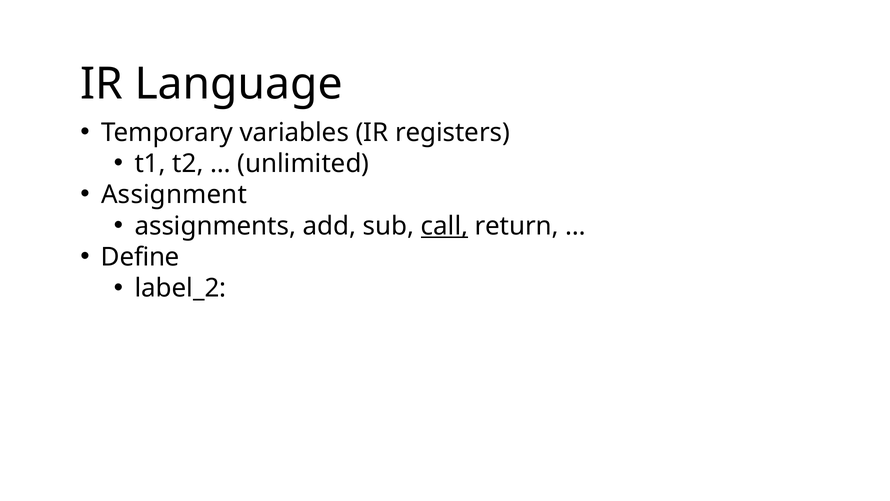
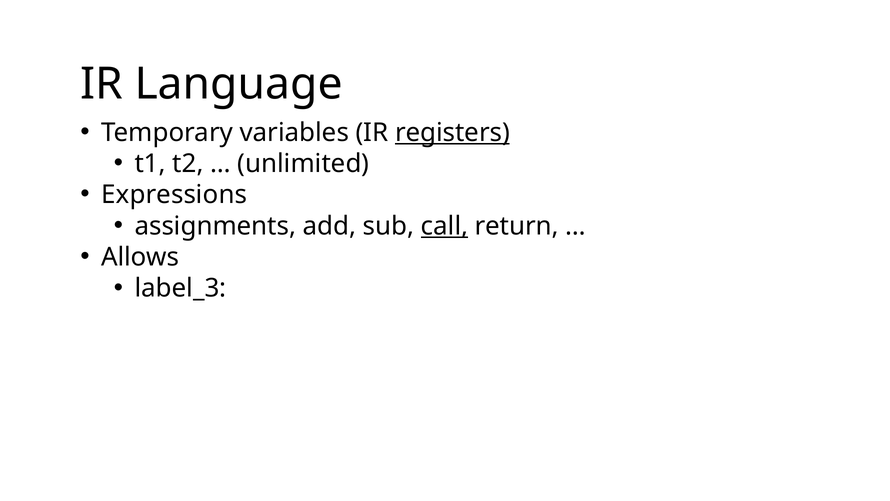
registers underline: none -> present
Assignment: Assignment -> Expressions
Define: Define -> Allows
label_2: label_2 -> label_3
